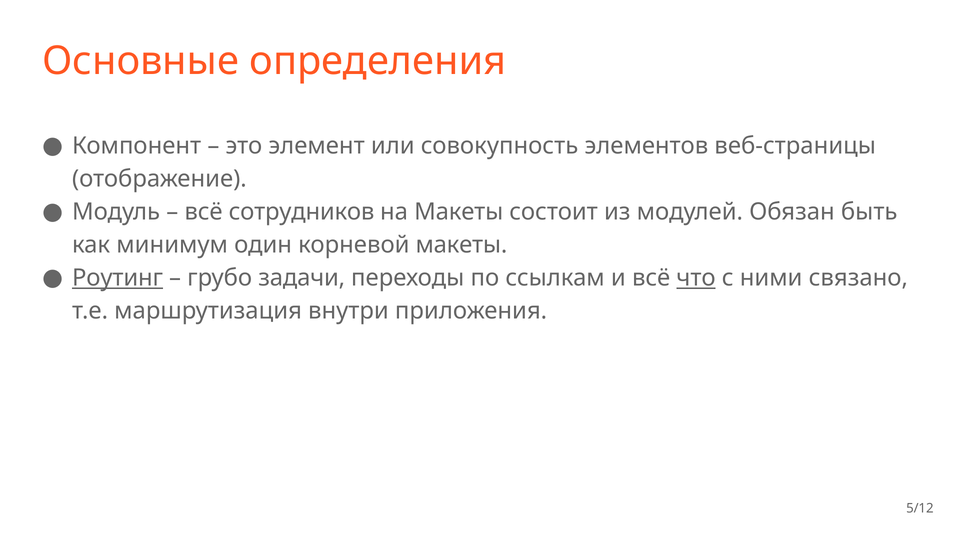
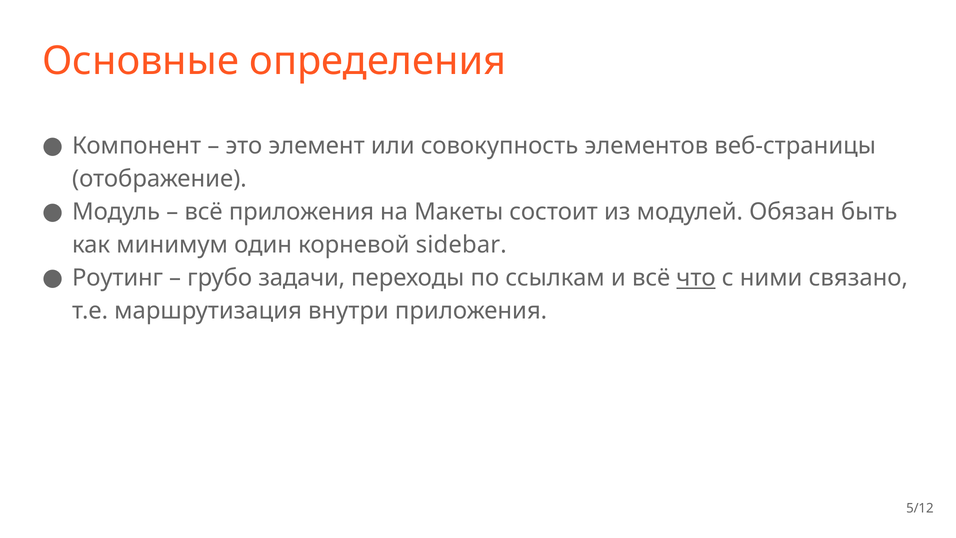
всё сотрудников: сотрудников -> приложения
корневой макеты: макеты -> sidebar
Роутинг underline: present -> none
